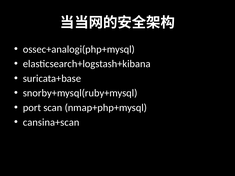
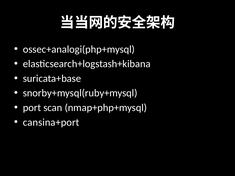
cansina+scan: cansina+scan -> cansina+port
